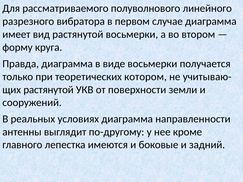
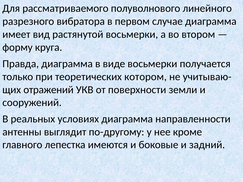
растянутой at (49, 90): растянутой -> отражений
